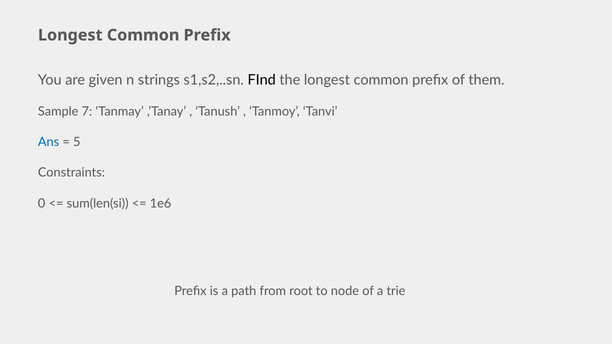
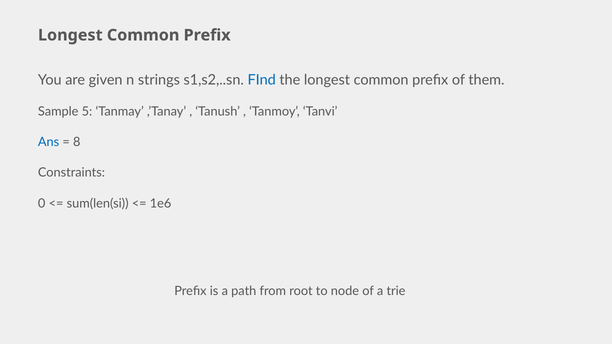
FInd colour: black -> blue
7: 7 -> 5
5: 5 -> 8
